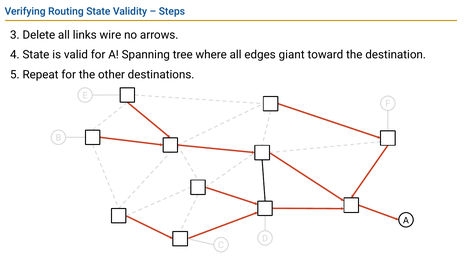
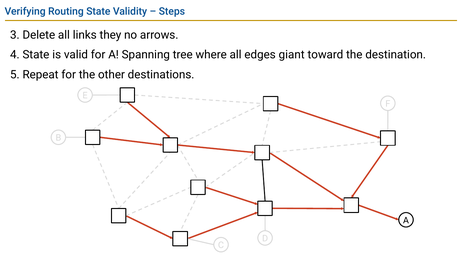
wire: wire -> they
